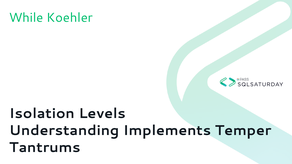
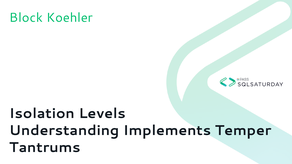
While: While -> Block
